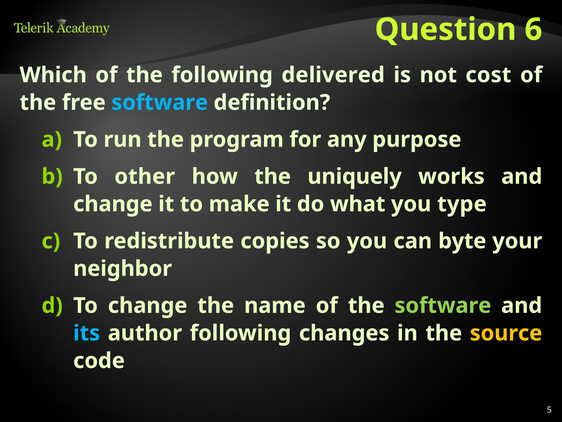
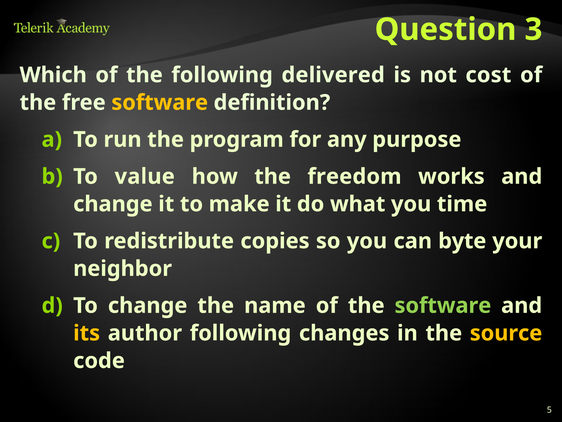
6: 6 -> 3
software at (160, 102) colour: light blue -> yellow
other: other -> value
uniquely: uniquely -> freedom
type: type -> time
its colour: light blue -> yellow
